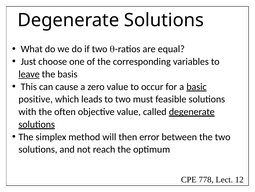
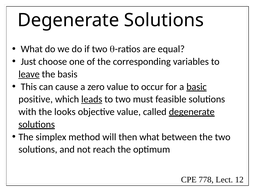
leads underline: none -> present
often: often -> looks
then error: error -> what
